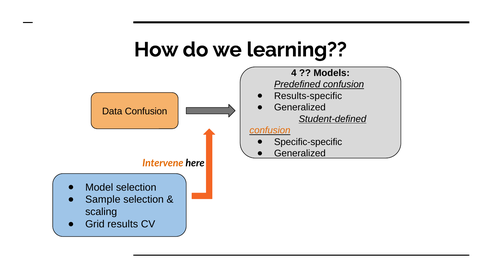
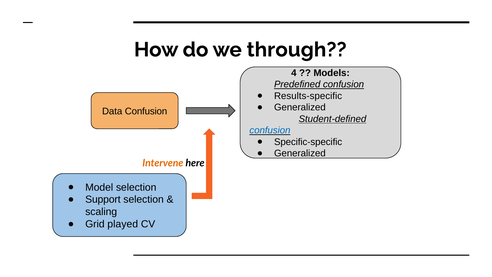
learning: learning -> through
confusion at (270, 130) colour: orange -> blue
Sample: Sample -> Support
results: results -> played
